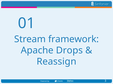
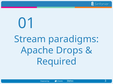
framework: framework -> paradigms
Reassign: Reassign -> Required
